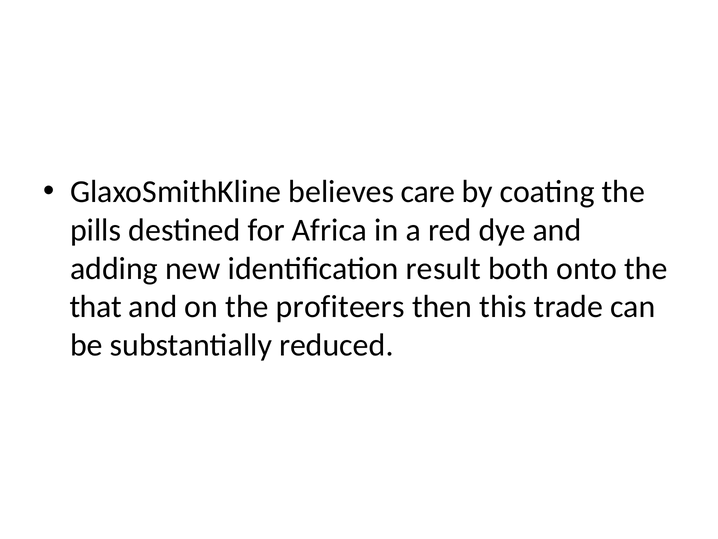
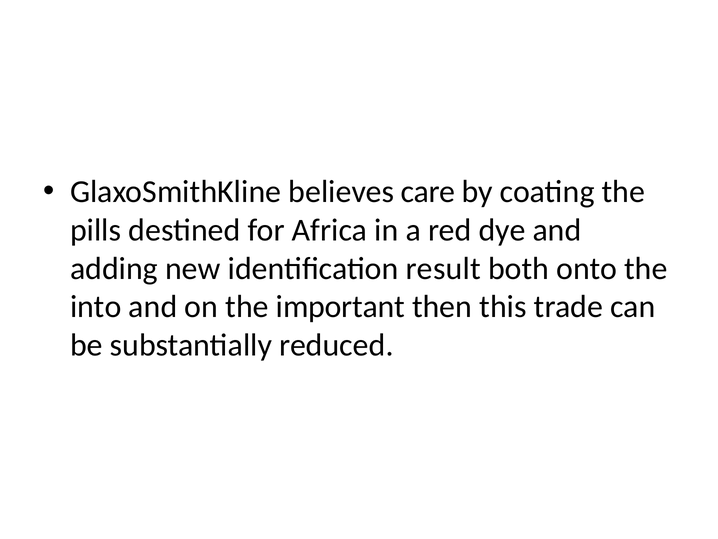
that: that -> into
profiteers: profiteers -> important
